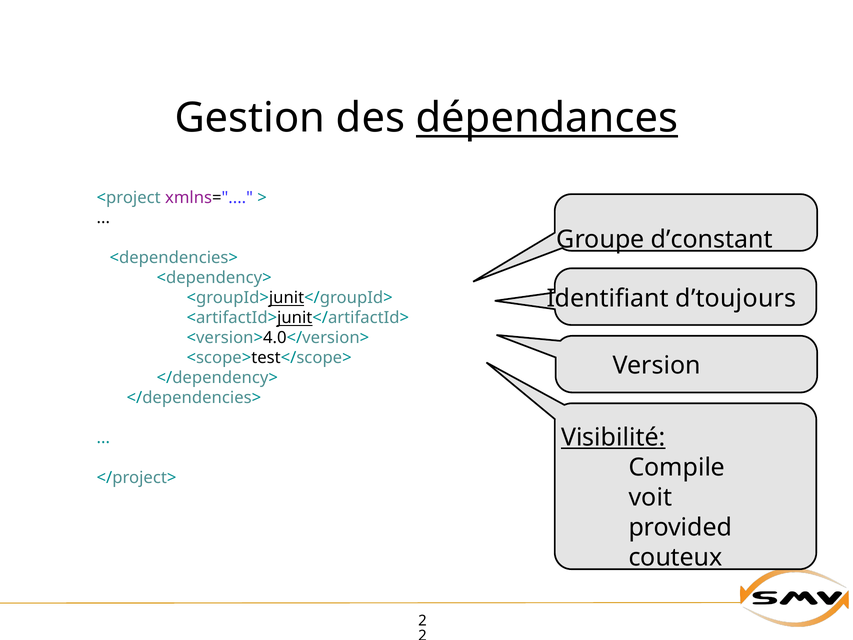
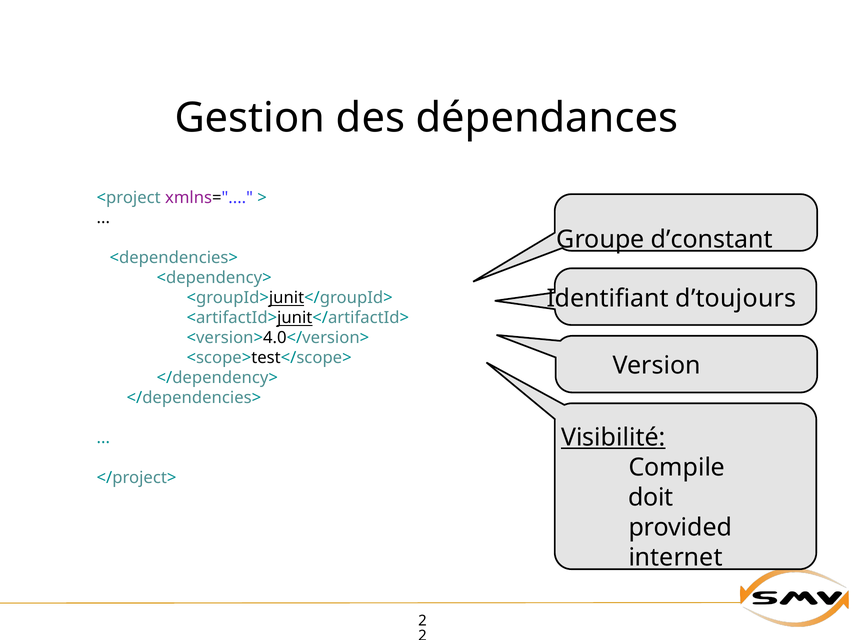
dépendances underline: present -> none
voit: voit -> doit
couteux: couteux -> internet
